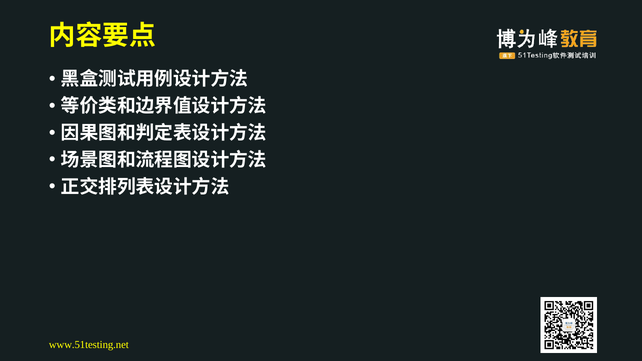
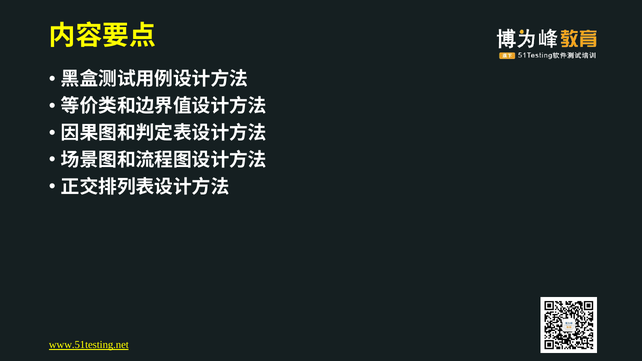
www.51testing.net underline: none -> present
